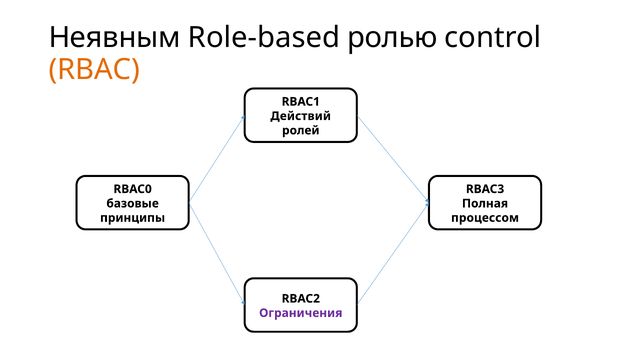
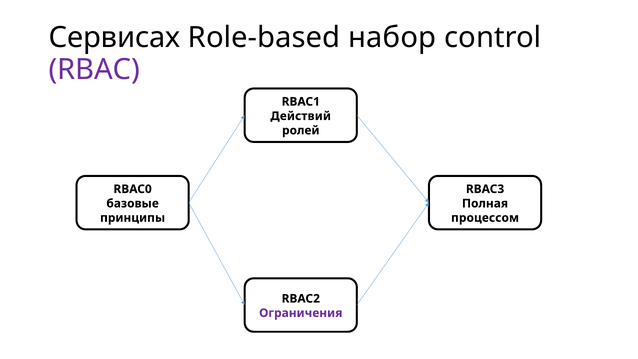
Неявным: Неявным -> Сервисах
ролью: ролью -> набор
RBAC colour: orange -> purple
